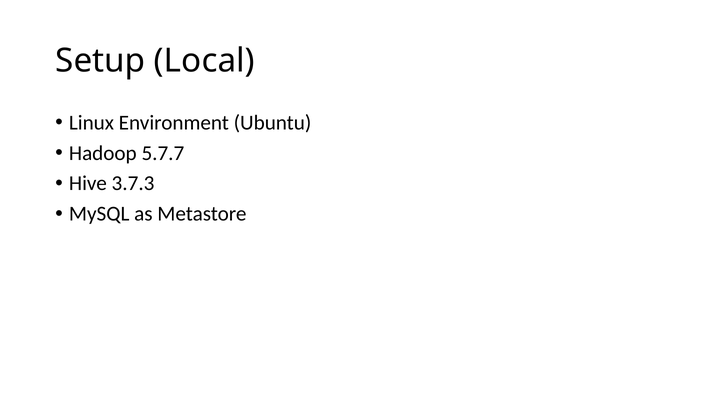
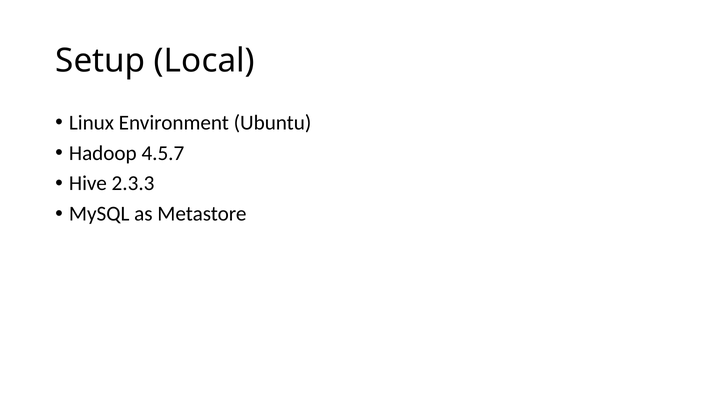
5.7.7: 5.7.7 -> 4.5.7
3.7.3: 3.7.3 -> 2.3.3
